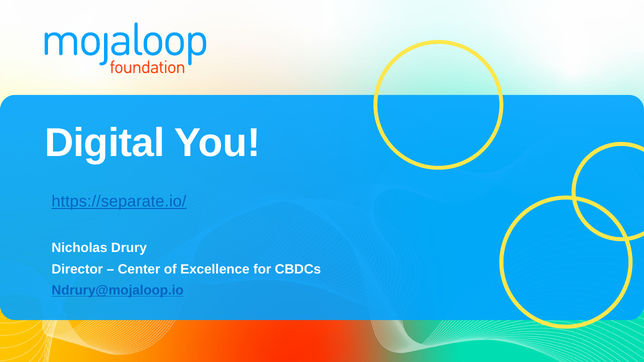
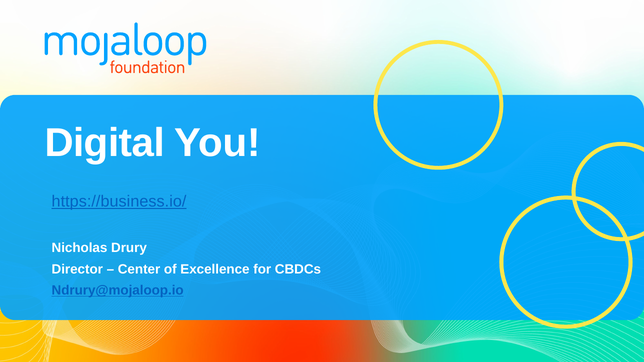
https://separate.io/: https://separate.io/ -> https://business.io/
